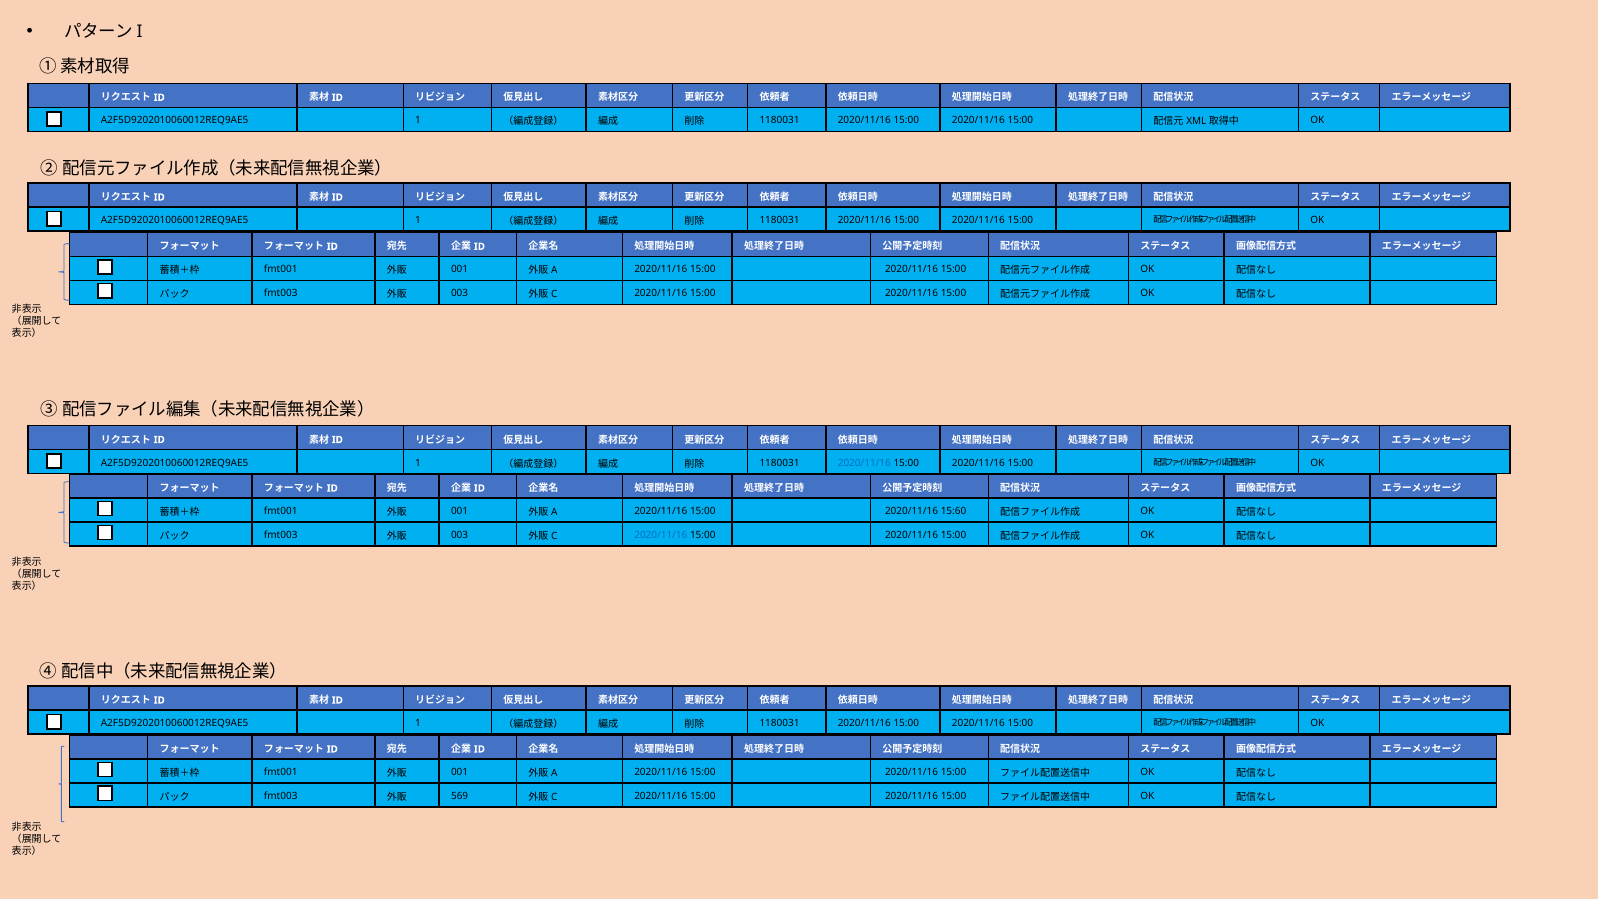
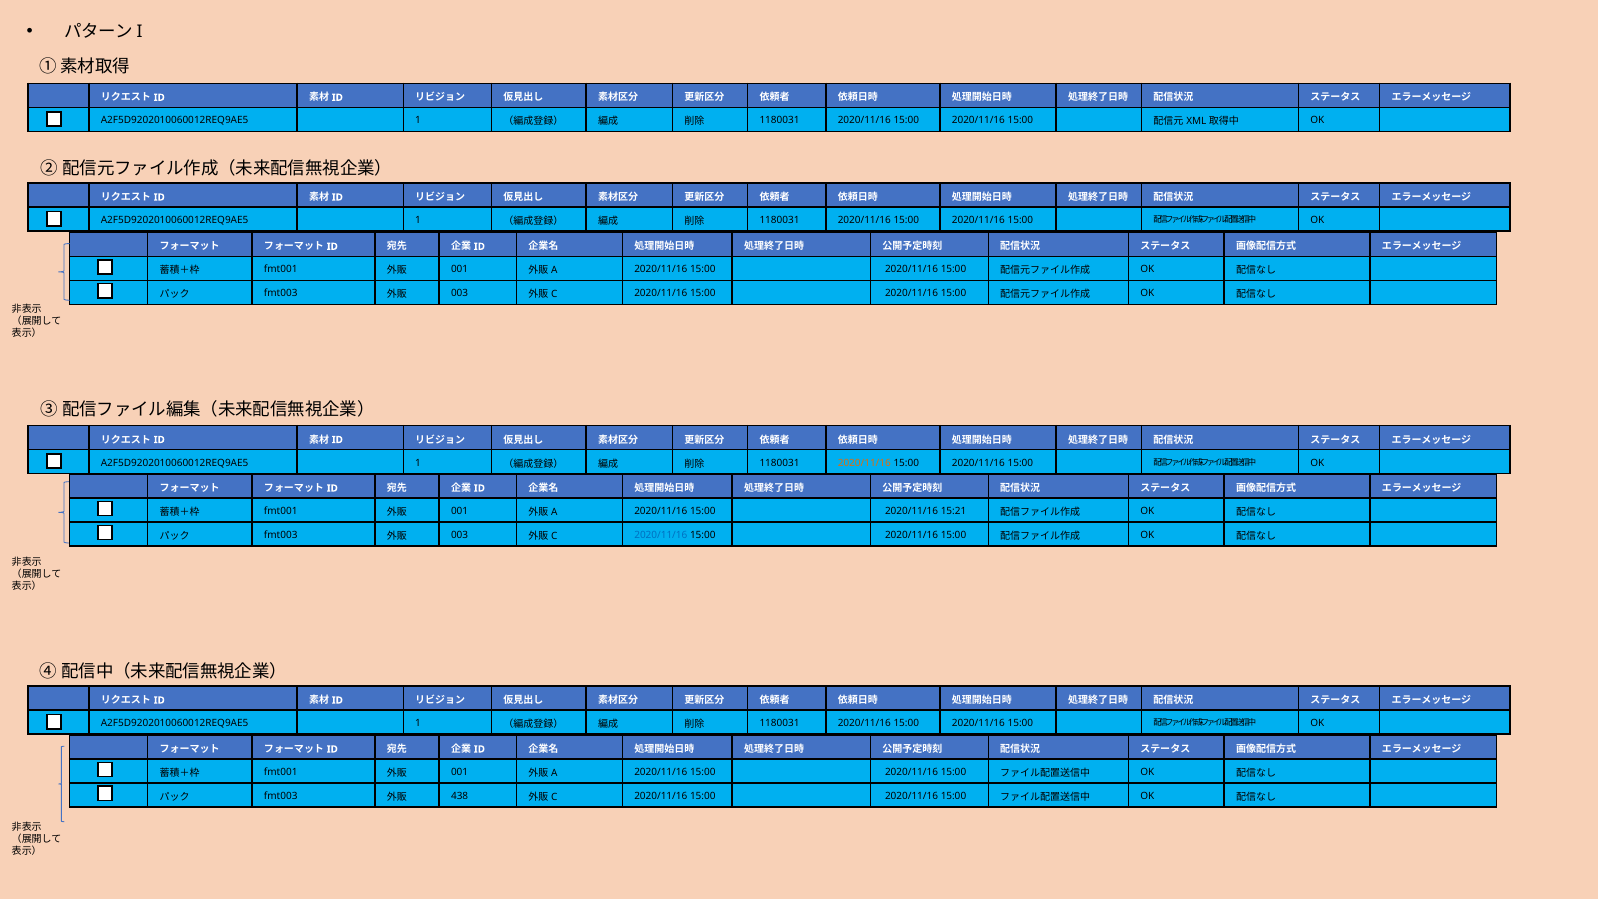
2020/11/16 at (864, 463) colour: blue -> orange
15:60: 15:60 -> 15:21
569: 569 -> 438
